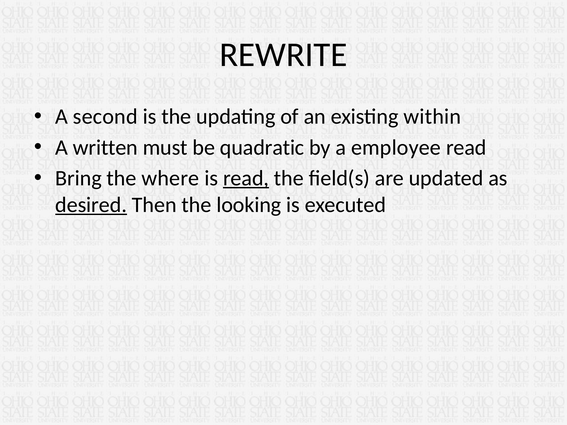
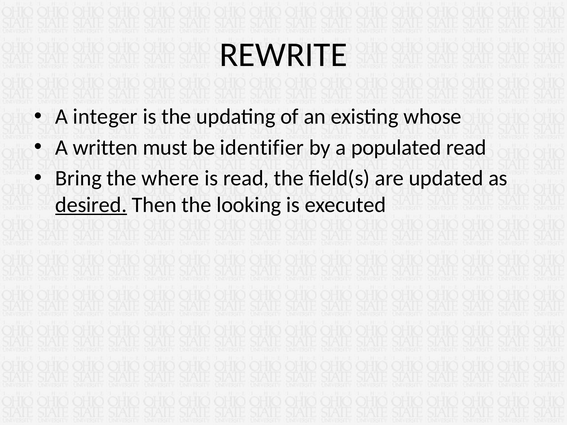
second: second -> integer
within: within -> whose
quadratic: quadratic -> identifier
employee: employee -> populated
read at (246, 178) underline: present -> none
